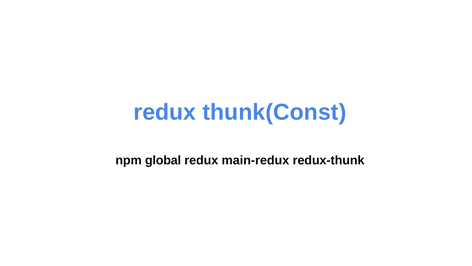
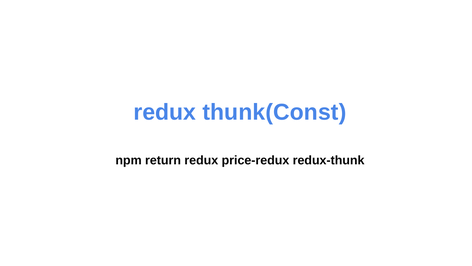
global: global -> return
main-redux: main-redux -> price-redux
